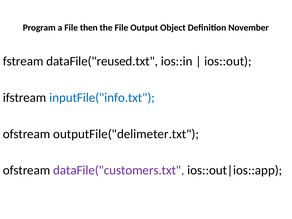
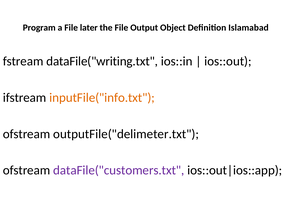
then: then -> later
November: November -> Islamabad
dataFile("reused.txt: dataFile("reused.txt -> dataFile("writing.txt
inputFile("info.txt colour: blue -> orange
